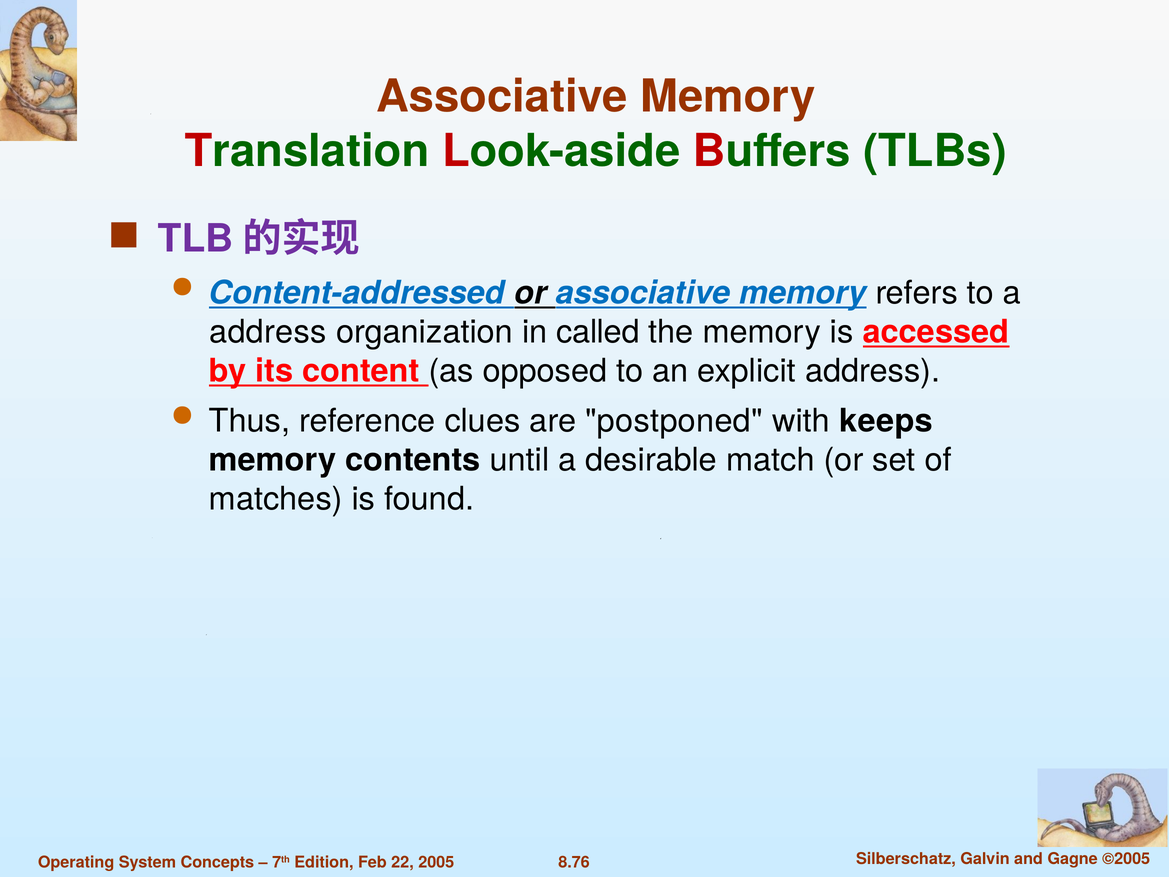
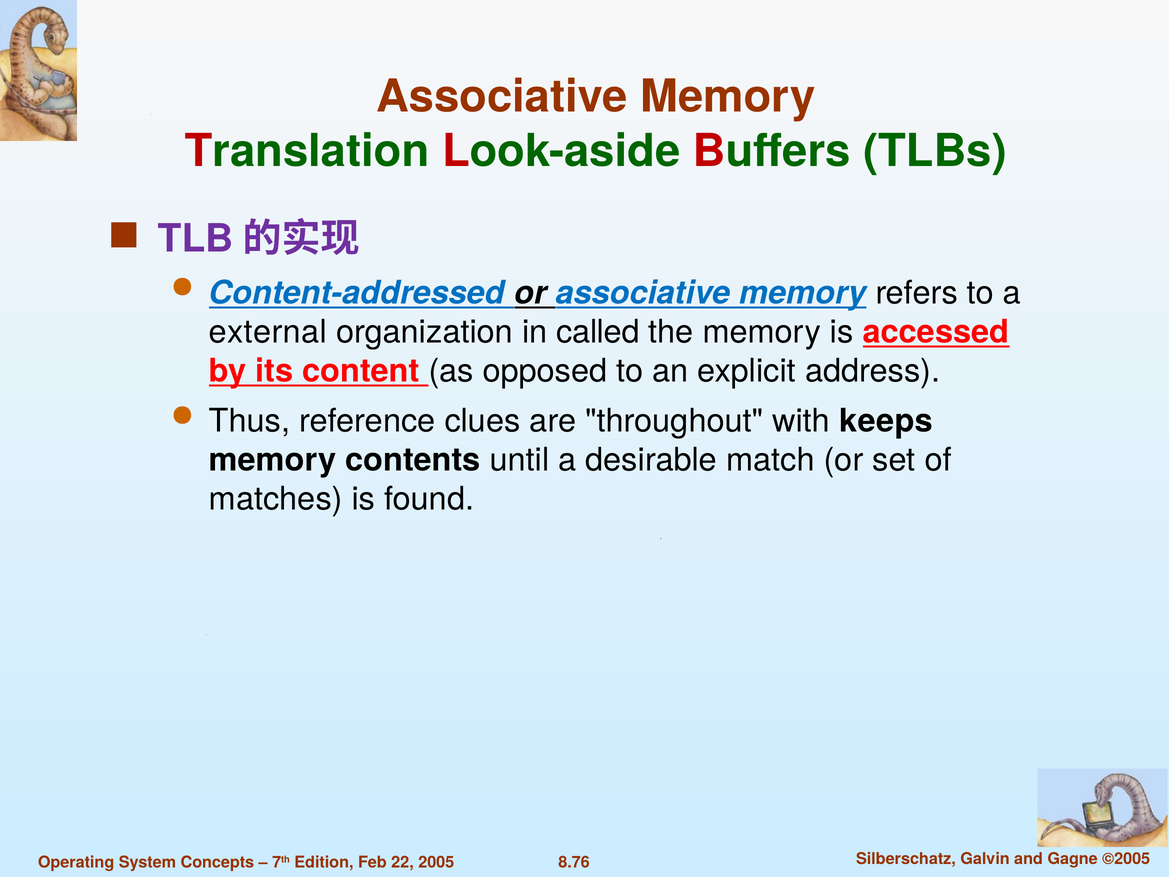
address at (268, 332): address -> external
postponed: postponed -> throughout
